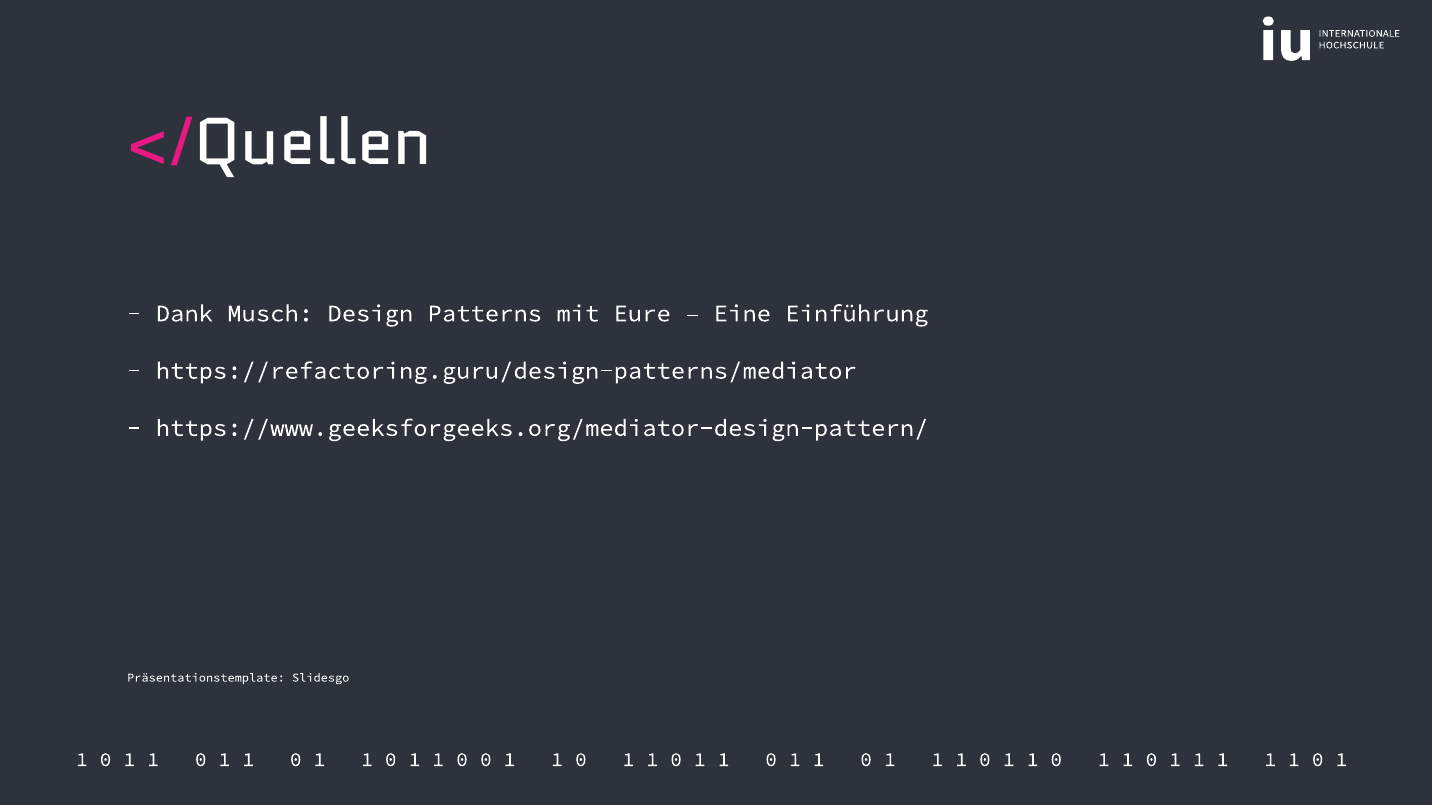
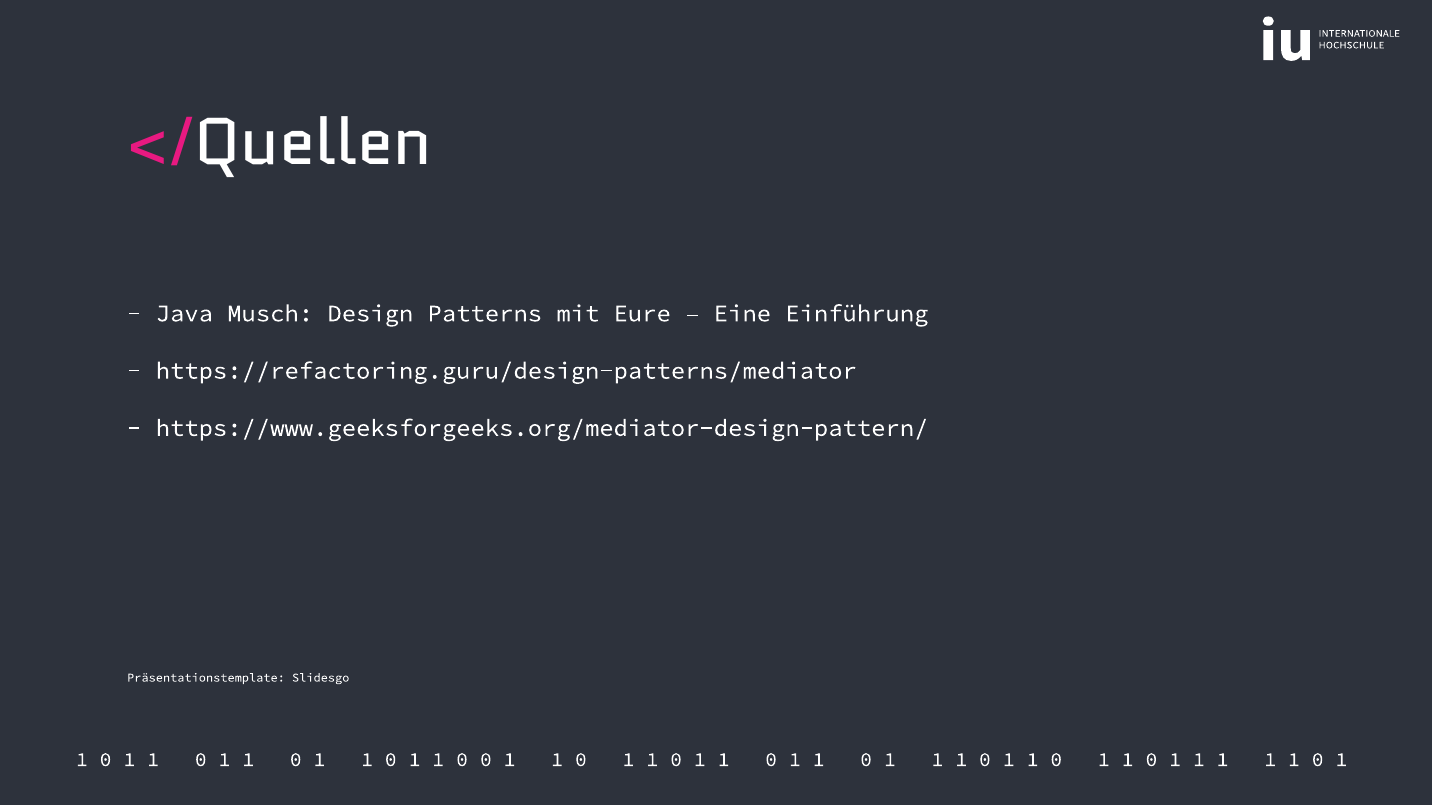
Dank: Dank -> Java
